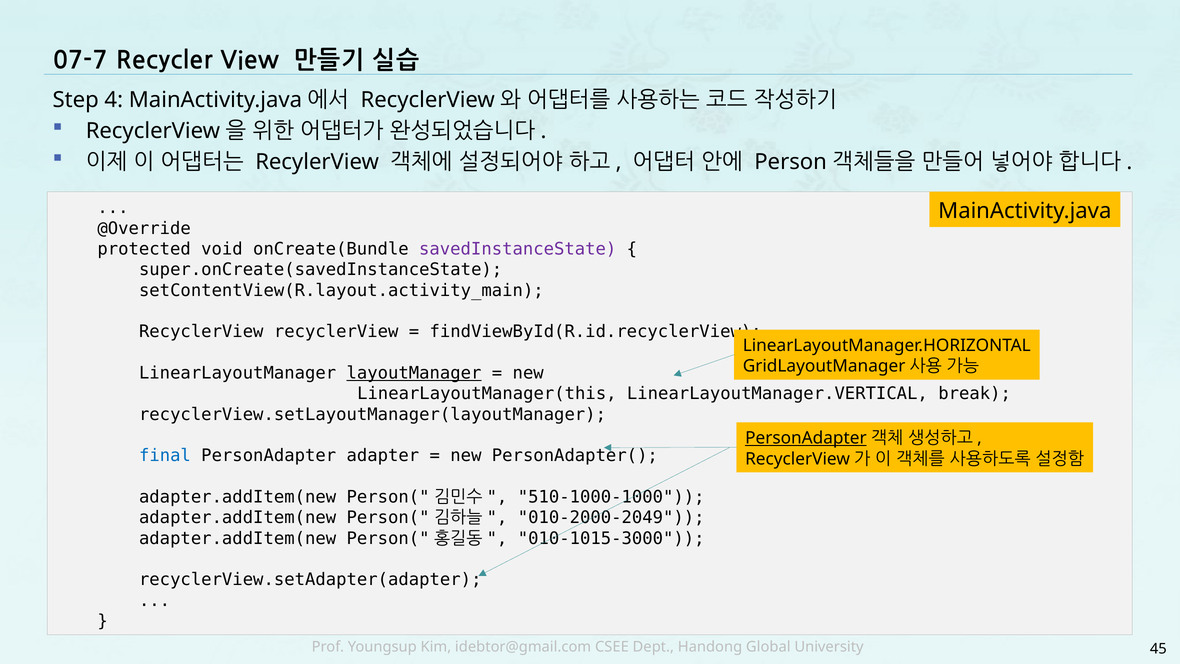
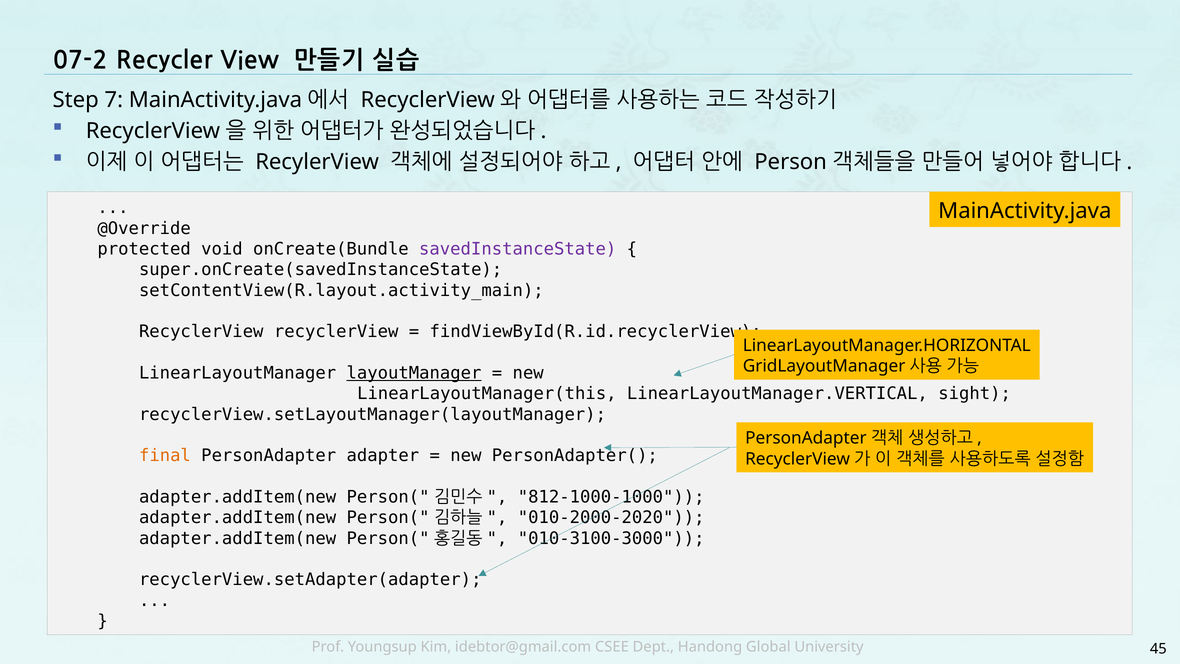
07-7: 07-7 -> 07-2
4: 4 -> 7
break: break -> sight
PersonAdapter at (806, 438) underline: present -> none
final colour: blue -> orange
510-1000-1000: 510-1000-1000 -> 812-1000-1000
010-2000-2049: 010-2000-2049 -> 010-2000-2020
010-1015-3000: 010-1015-3000 -> 010-3100-3000
